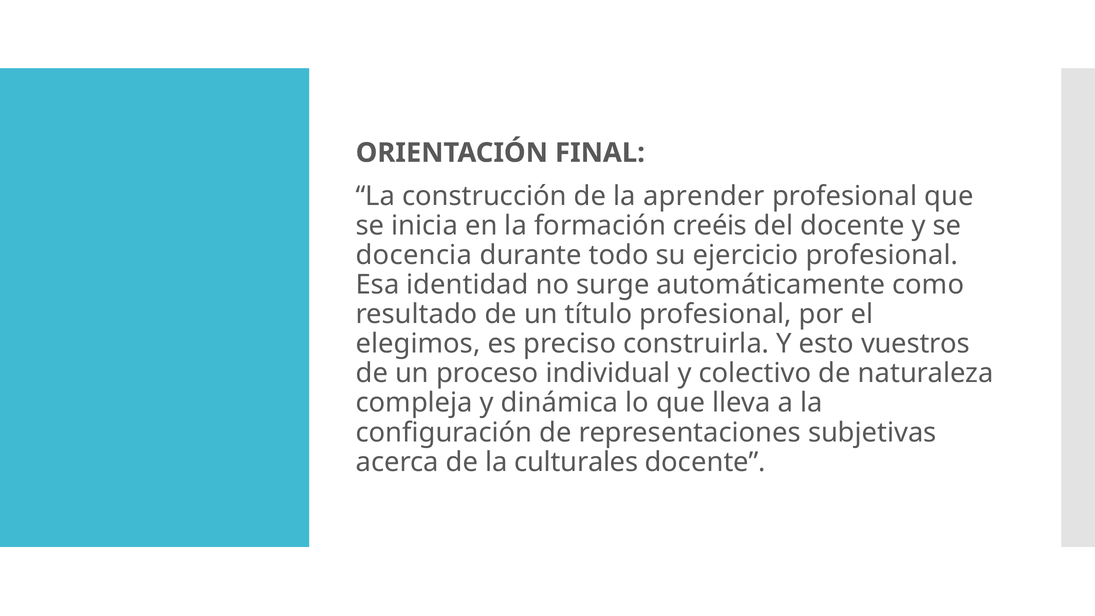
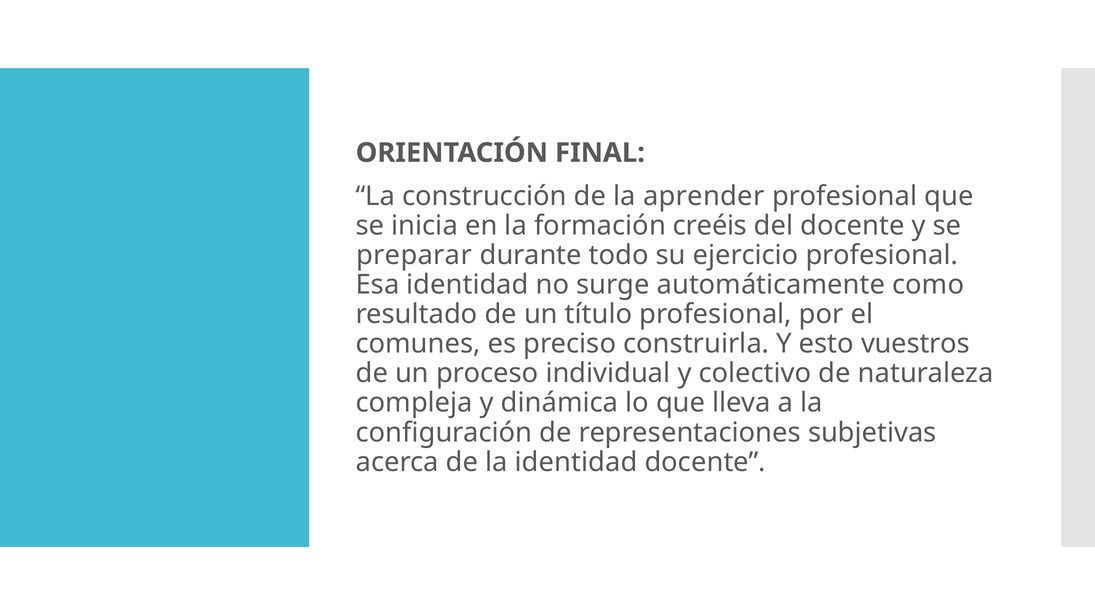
docencia: docencia -> preparar
elegimos: elegimos -> comunes
la culturales: culturales -> identidad
